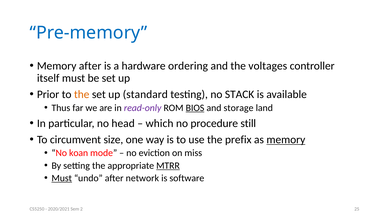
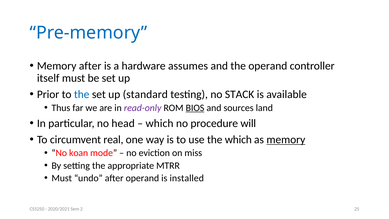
ordering: ordering -> assumes
the voltages: voltages -> operand
the at (82, 94) colour: orange -> blue
storage: storage -> sources
still: still -> will
size: size -> real
the prefix: prefix -> which
MTRR underline: present -> none
Must at (62, 178) underline: present -> none
after network: network -> operand
software: software -> installed
